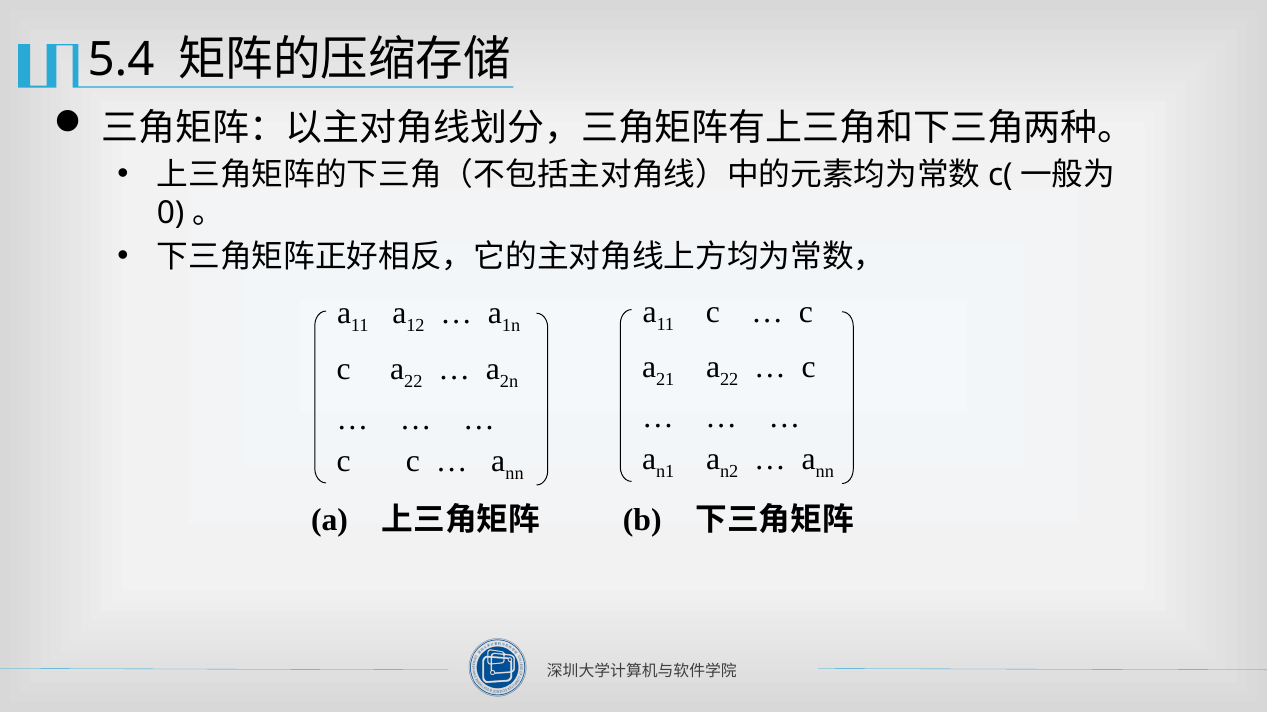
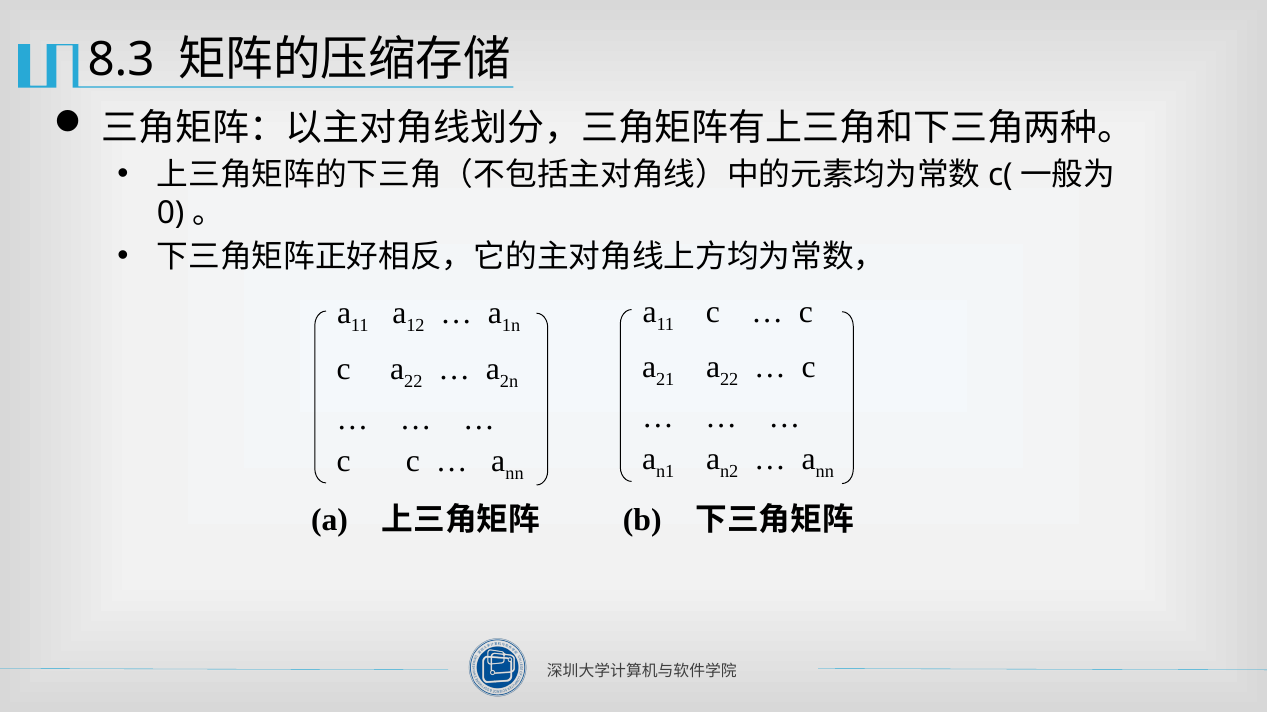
5.4: 5.4 -> 8.3
